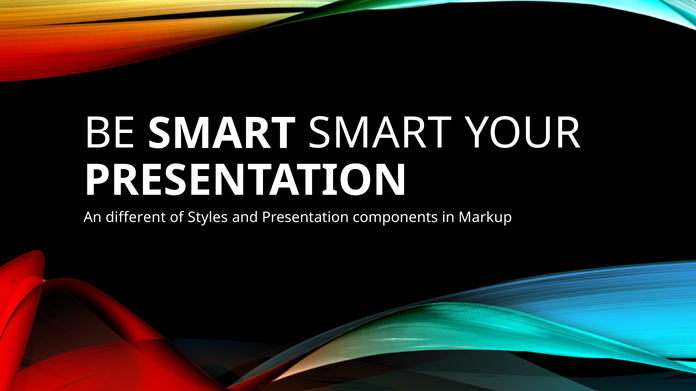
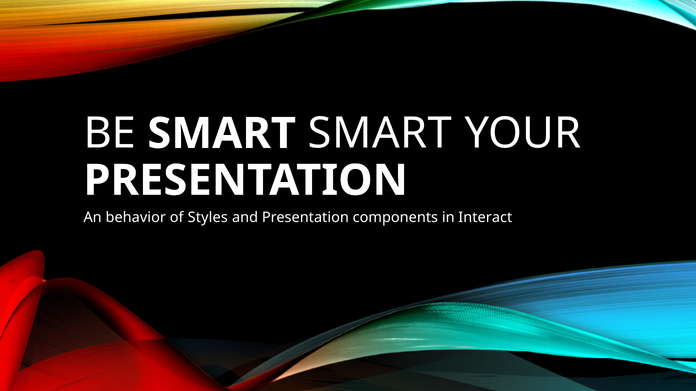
different: different -> behavior
Markup: Markup -> Interact
